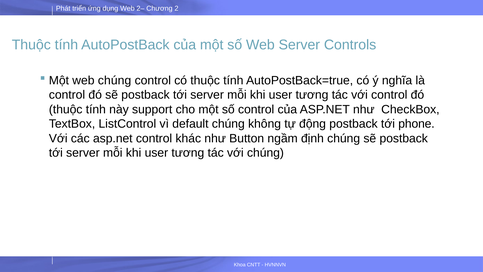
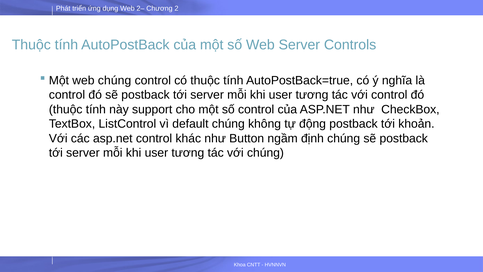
phone: phone -> khoản
